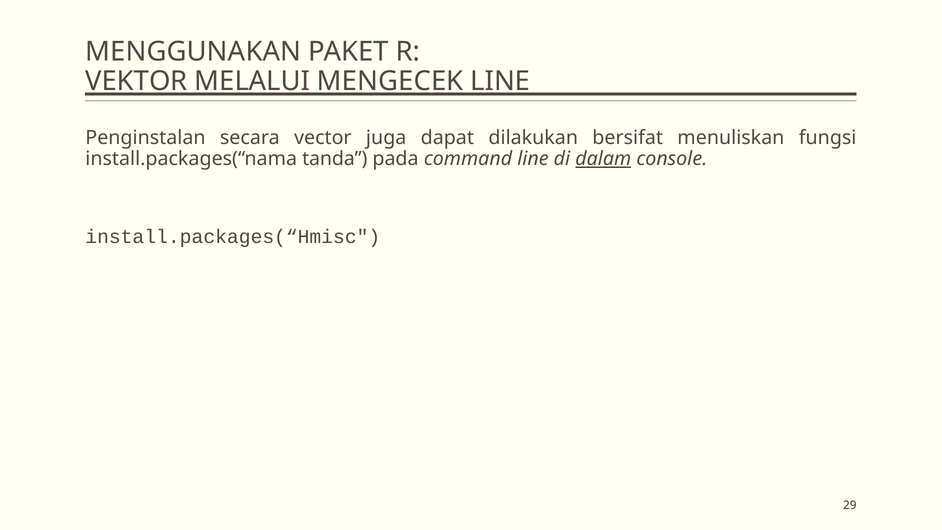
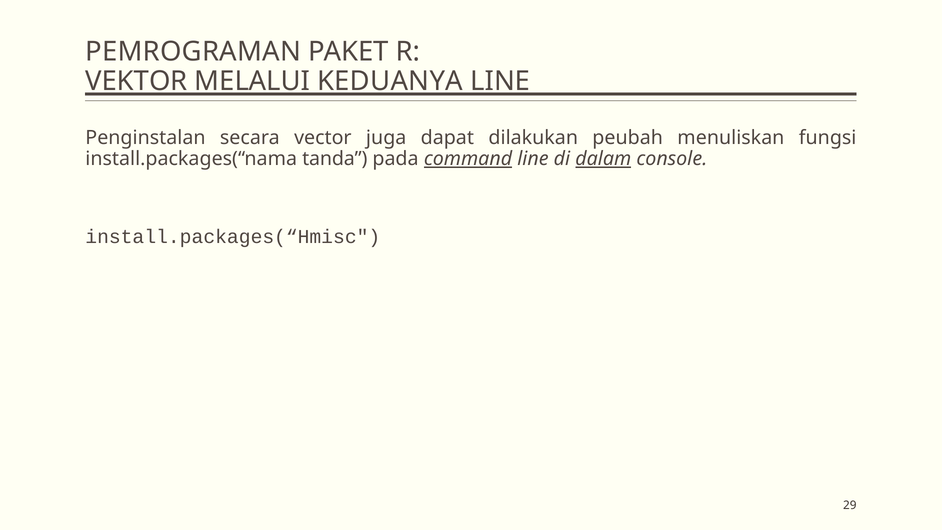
MENGGUNAKAN: MENGGUNAKAN -> PEMROGRAMAN
MENGECEK: MENGECEK -> KEDUANYA
bersifat: bersifat -> peubah
command underline: none -> present
